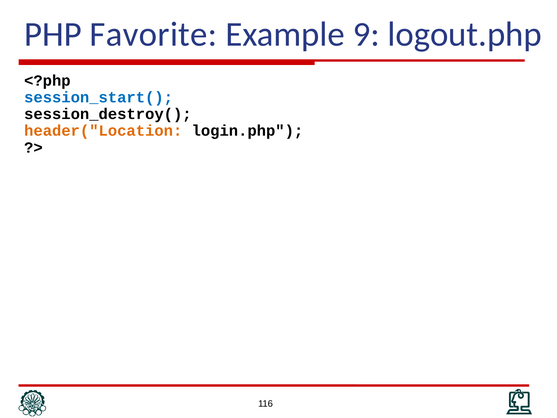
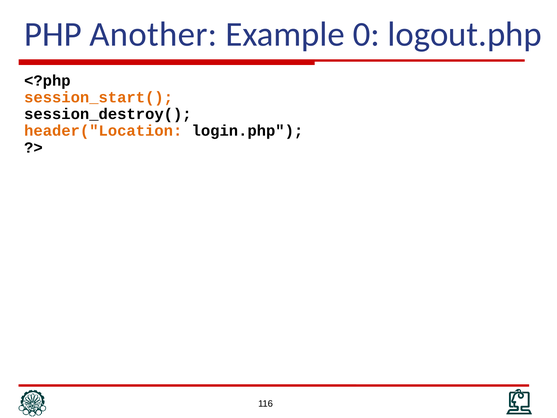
Favorite: Favorite -> Another
9: 9 -> 0
session_start( colour: blue -> orange
